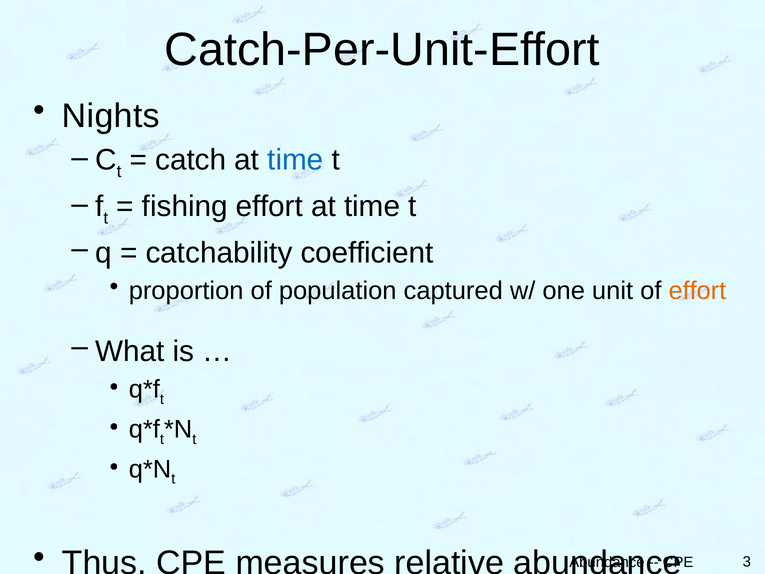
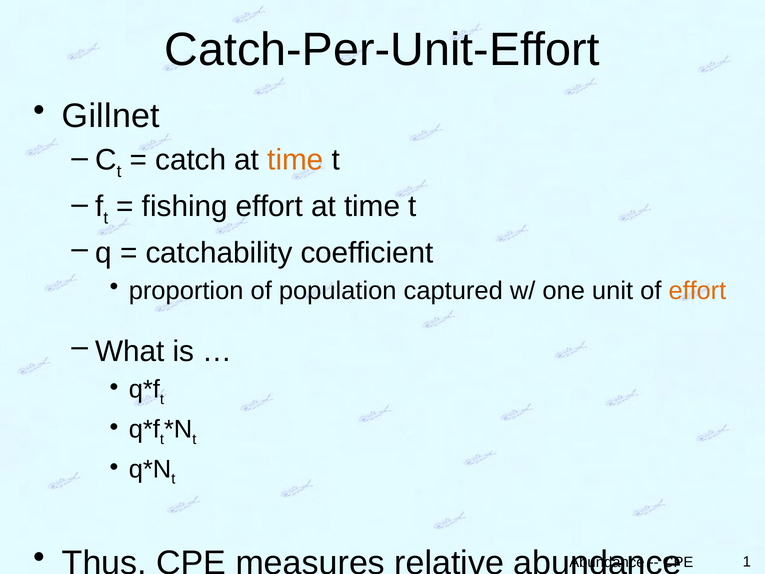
Nights: Nights -> Gillnet
time at (295, 160) colour: blue -> orange
3: 3 -> 1
